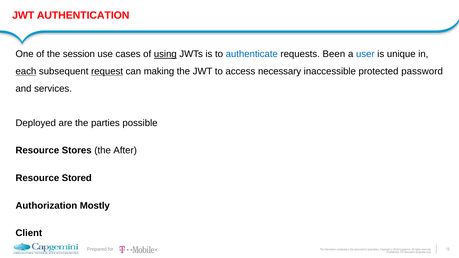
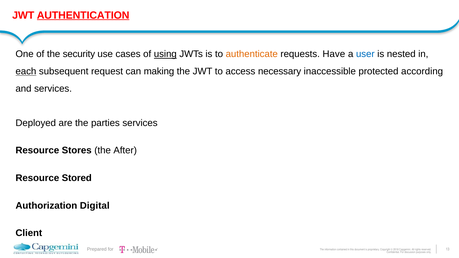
AUTHENTICATION underline: none -> present
session: session -> security
authenticate colour: blue -> orange
Been: Been -> Have
unique: unique -> nested
request underline: present -> none
password: password -> according
parties possible: possible -> services
Mostly: Mostly -> Digital
